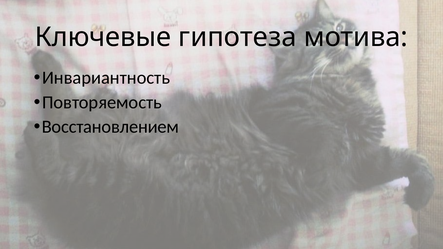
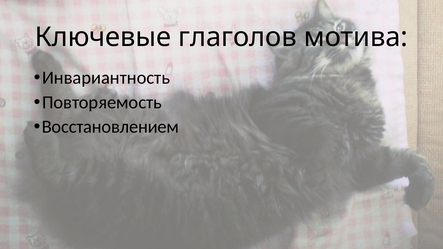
гипотеза: гипотеза -> глаголов
